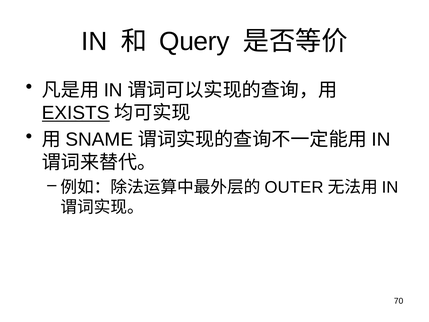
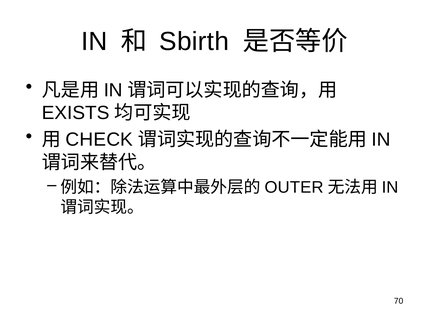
Query: Query -> Sbirth
EXISTS underline: present -> none
SNAME: SNAME -> CHECK
